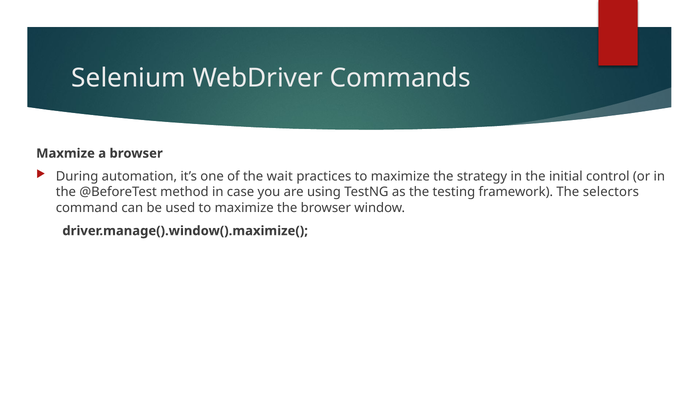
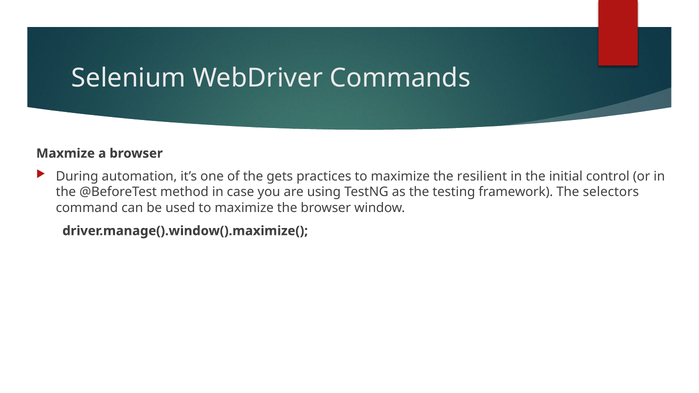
wait: wait -> gets
strategy: strategy -> resilient
